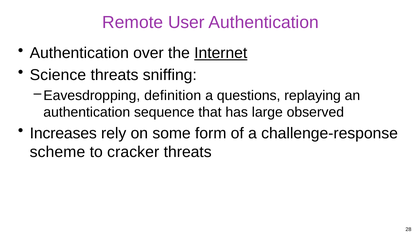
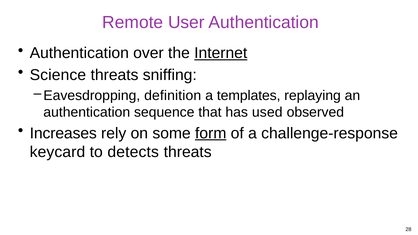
questions: questions -> templates
large: large -> used
form underline: none -> present
scheme: scheme -> keycard
cracker: cracker -> detects
